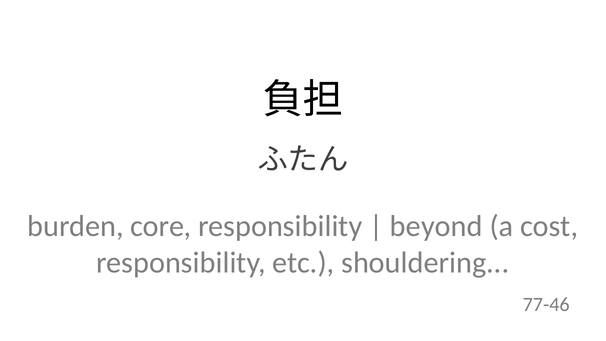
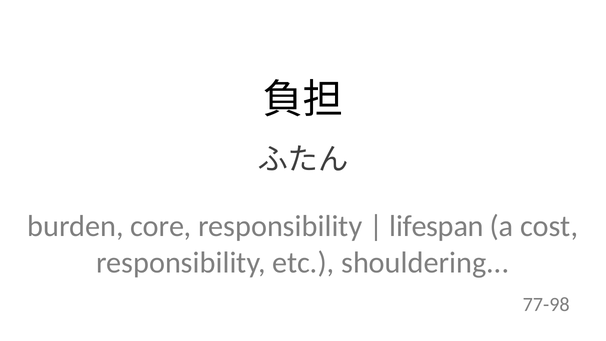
beyond: beyond -> lifespan
77-46: 77-46 -> 77-98
